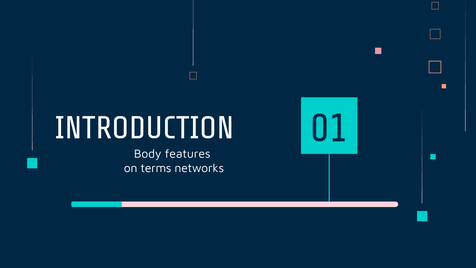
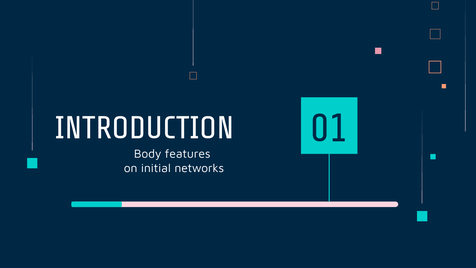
terms: terms -> initial
